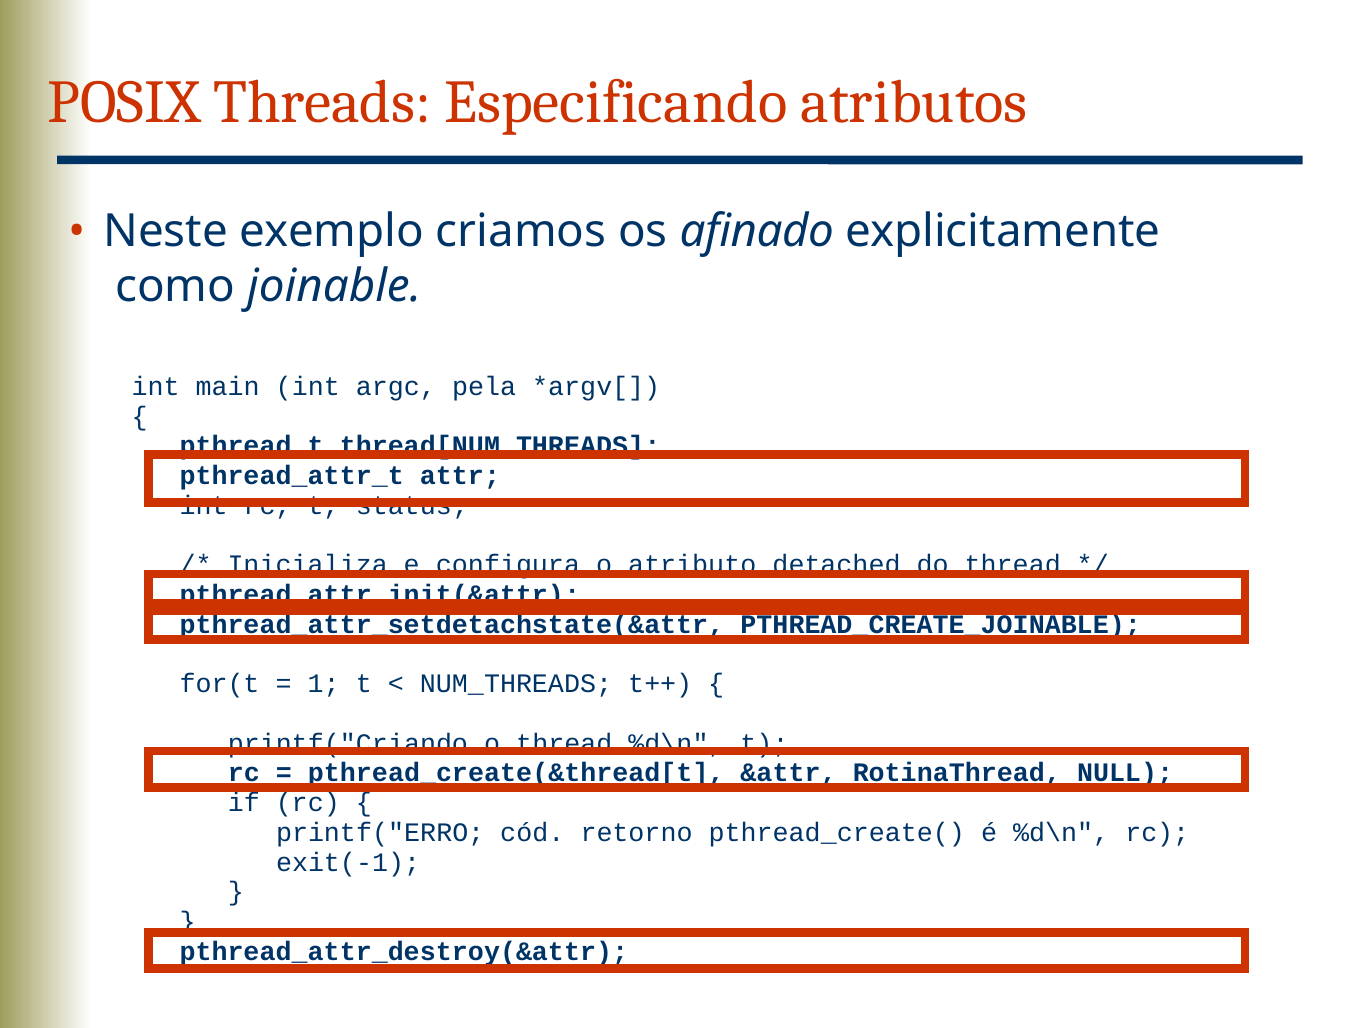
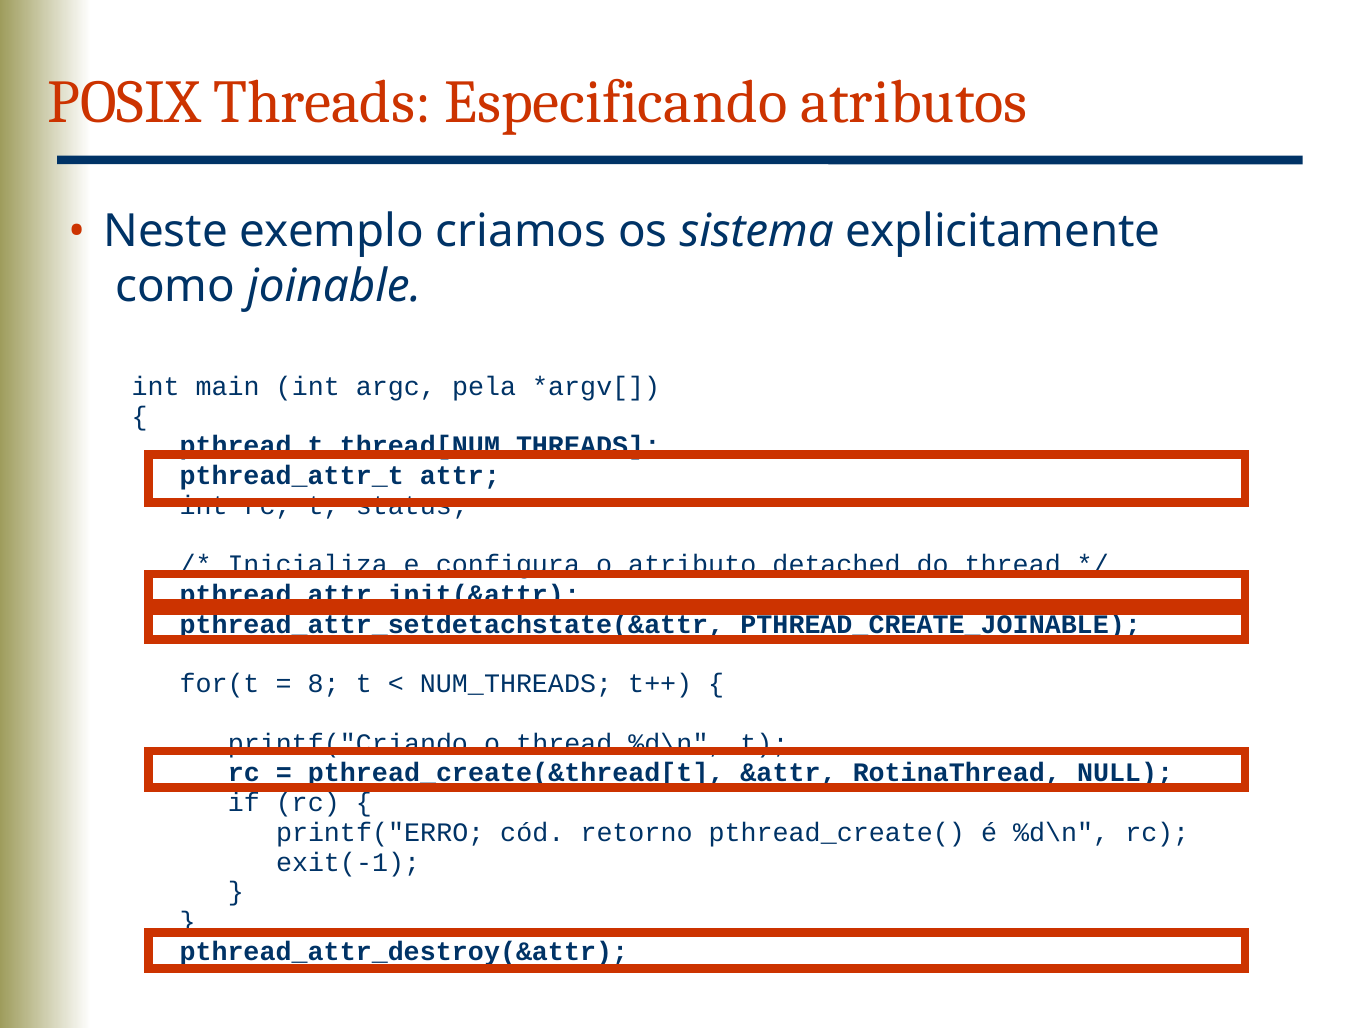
afinado: afinado -> sistema
1: 1 -> 8
